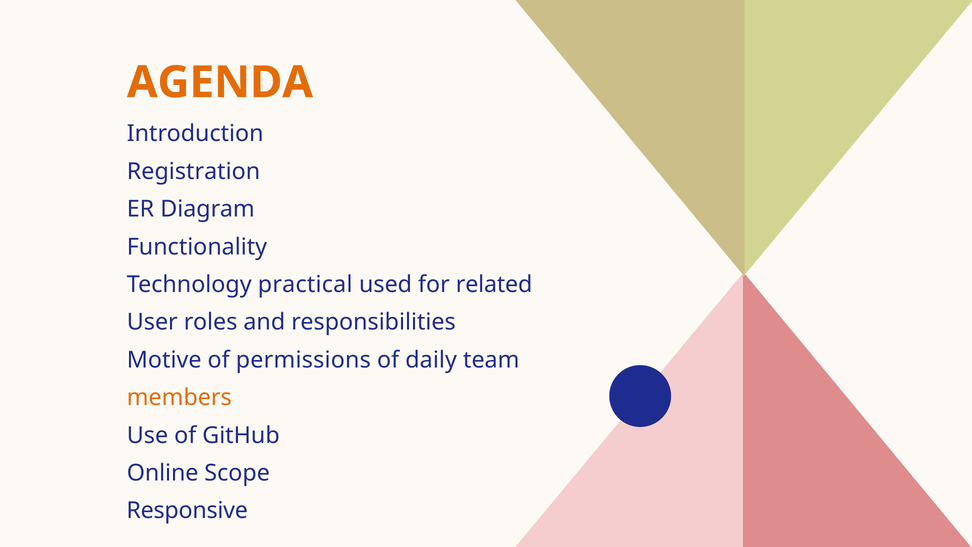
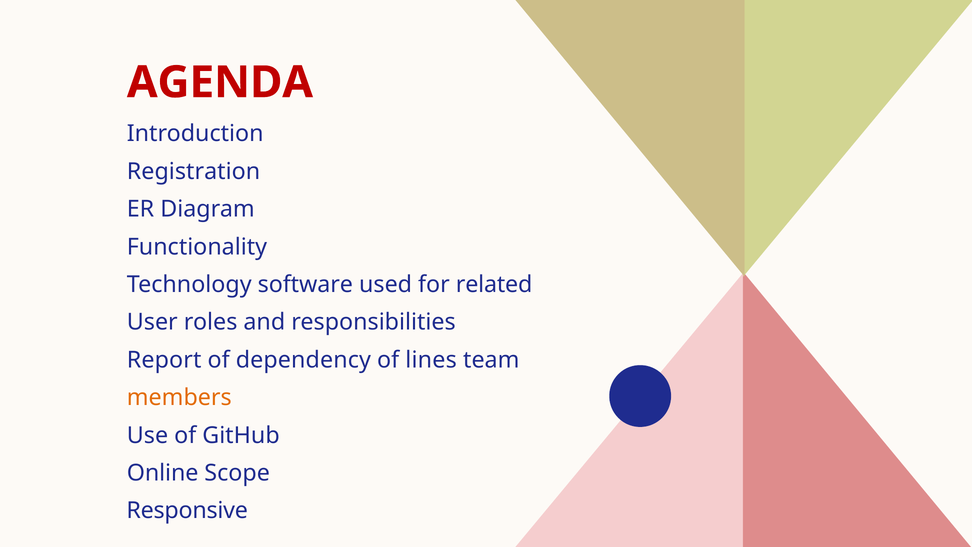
AGENDA colour: orange -> red
practical: practical -> software
Motive: Motive -> Report
permissions: permissions -> dependency
daily: daily -> lines
